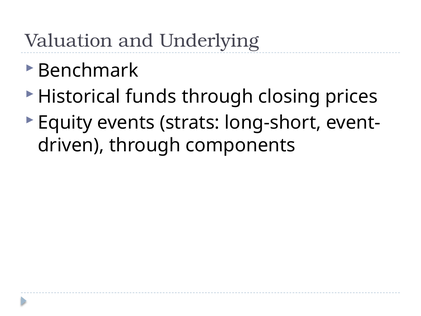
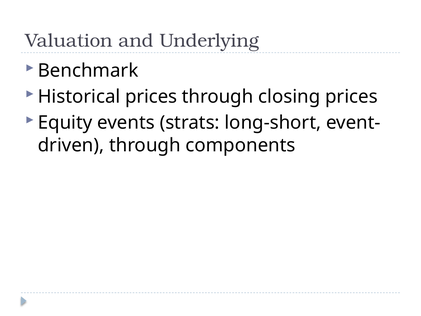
Historical funds: funds -> prices
